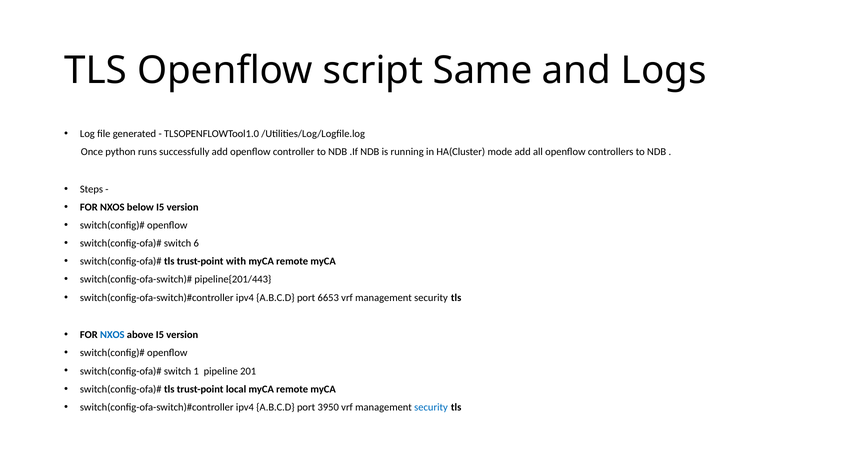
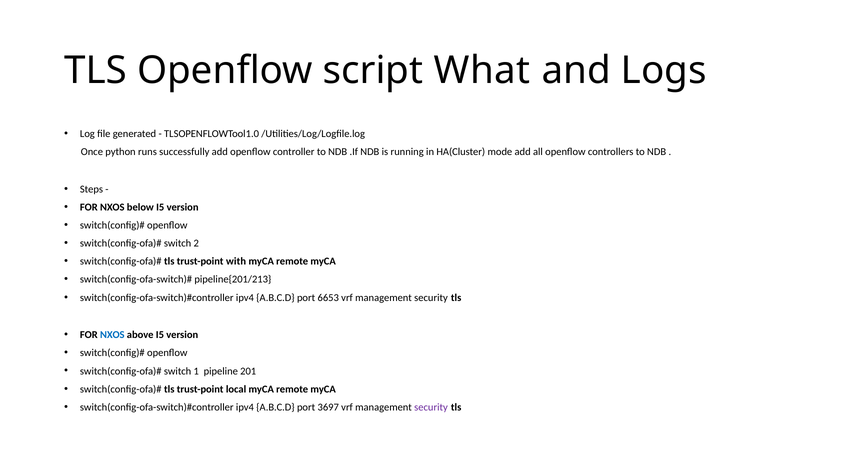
Same: Same -> What
6: 6 -> 2
pipeline{201/443: pipeline{201/443 -> pipeline{201/213
3950: 3950 -> 3697
security at (431, 408) colour: blue -> purple
